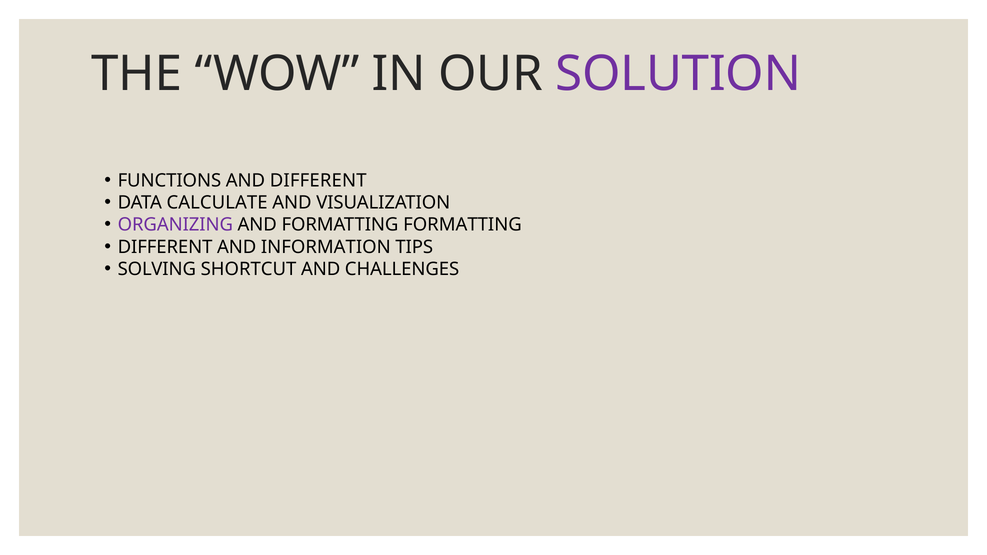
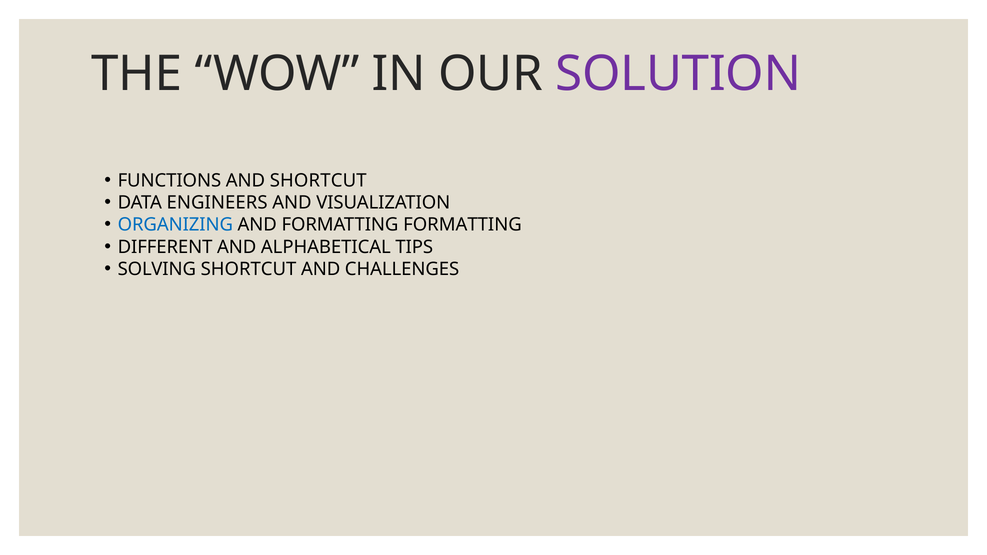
AND DIFFERENT: DIFFERENT -> SHORTCUT
CALCULATE: CALCULATE -> ENGINEERS
ORGANIZING colour: purple -> blue
INFORMATION: INFORMATION -> ALPHABETICAL
